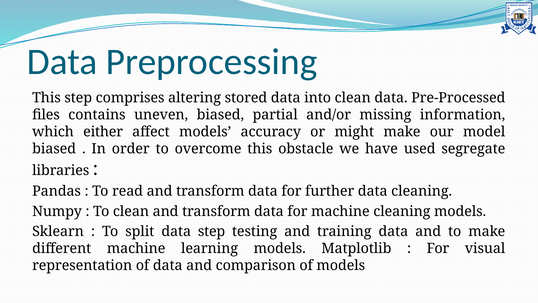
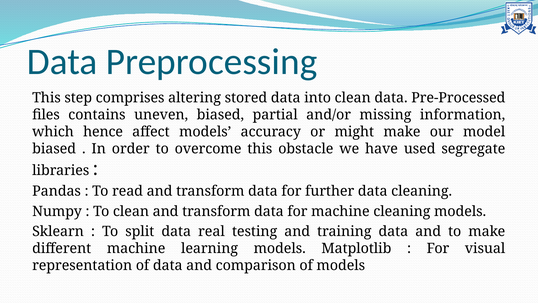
either: either -> hence
data step: step -> real
